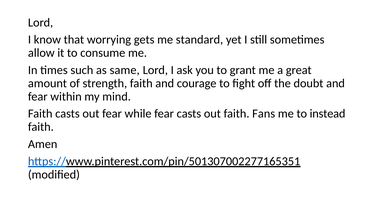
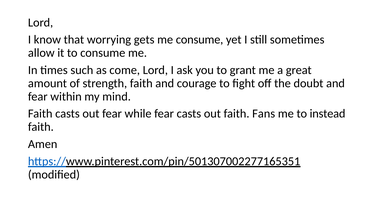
me standard: standard -> consume
same: same -> come
